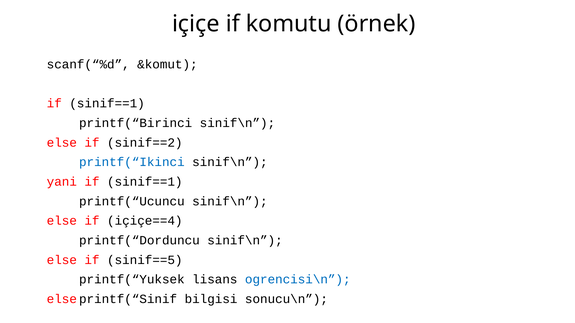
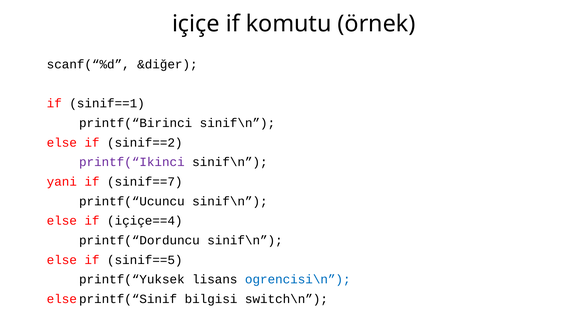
&komut: &komut -> &diğer
printf(“Ikinci colour: blue -> purple
sinif==1 at (145, 182): sinif==1 -> sinif==7
sonucu\n: sonucu\n -> switch\n
